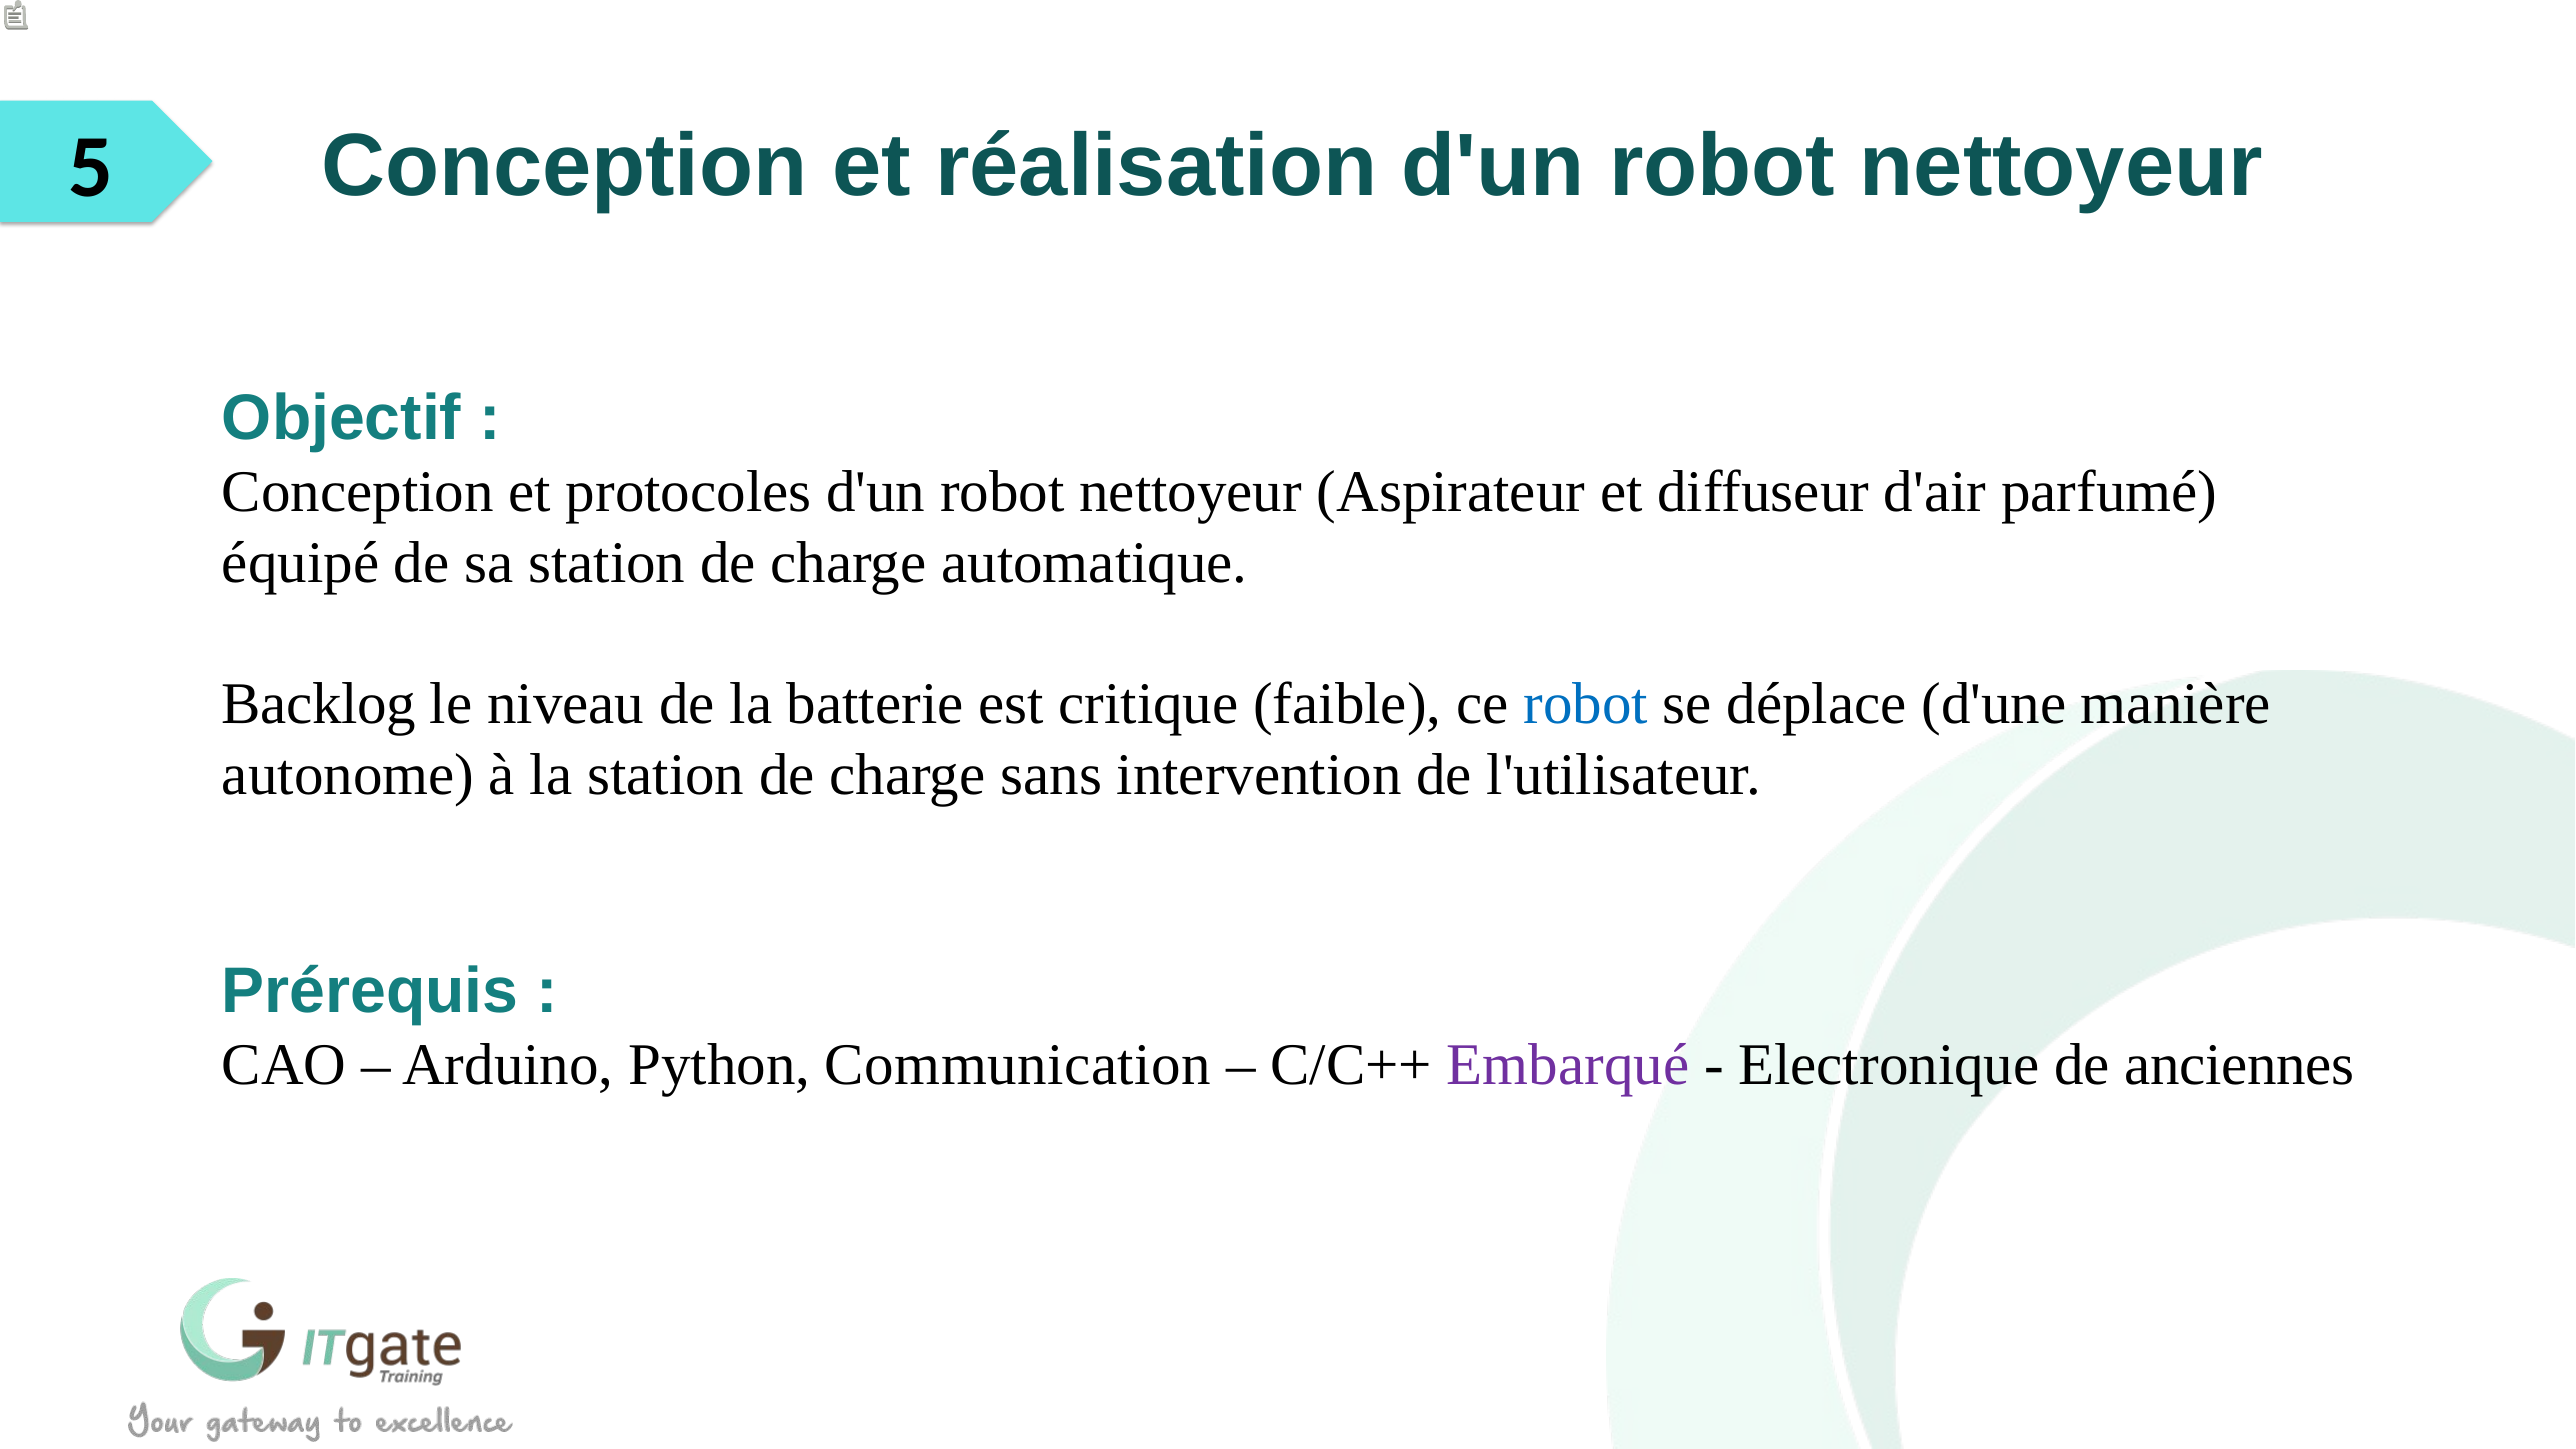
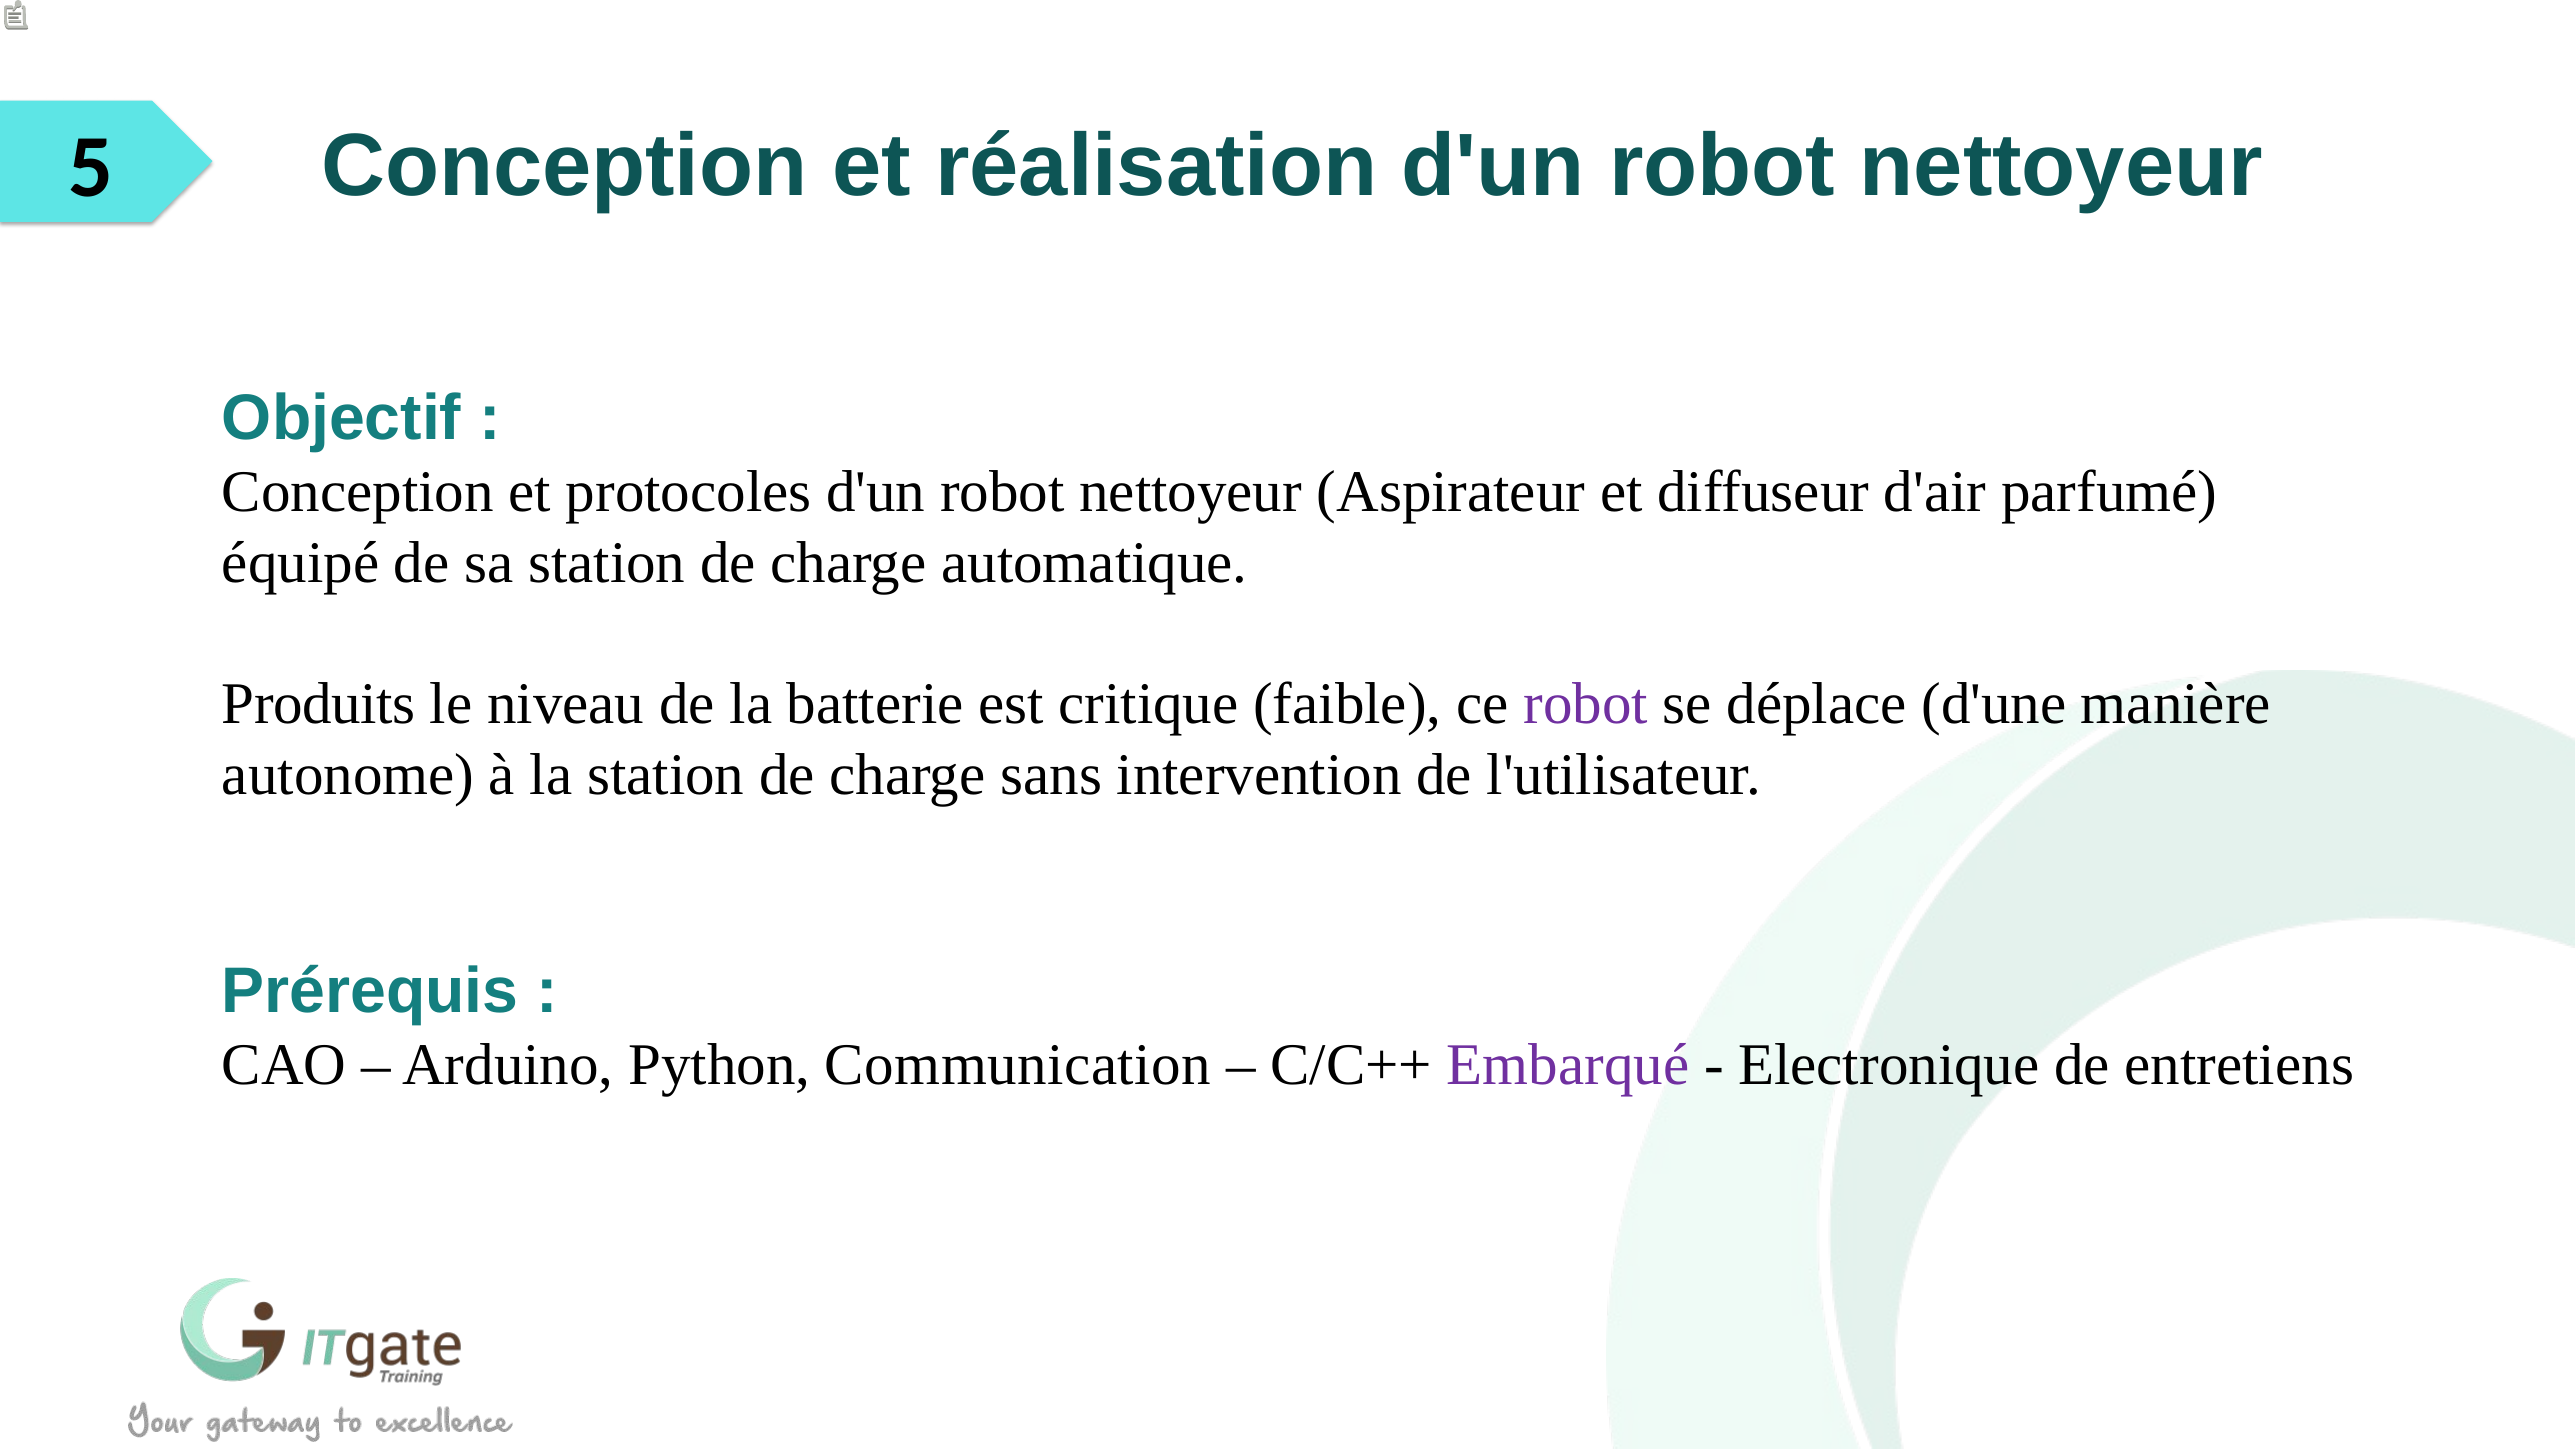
Backlog: Backlog -> Produits
robot at (1586, 704) colour: blue -> purple
anciennes: anciennes -> entretiens
